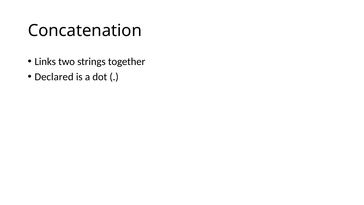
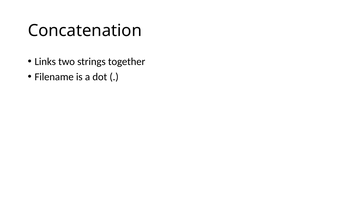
Declared: Declared -> Filename
